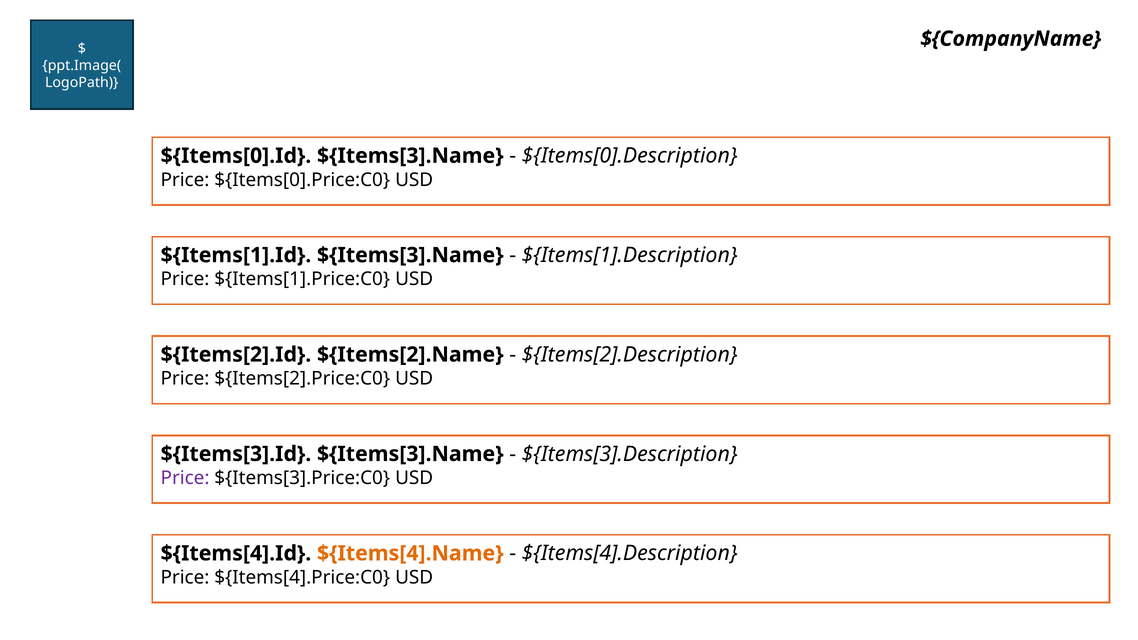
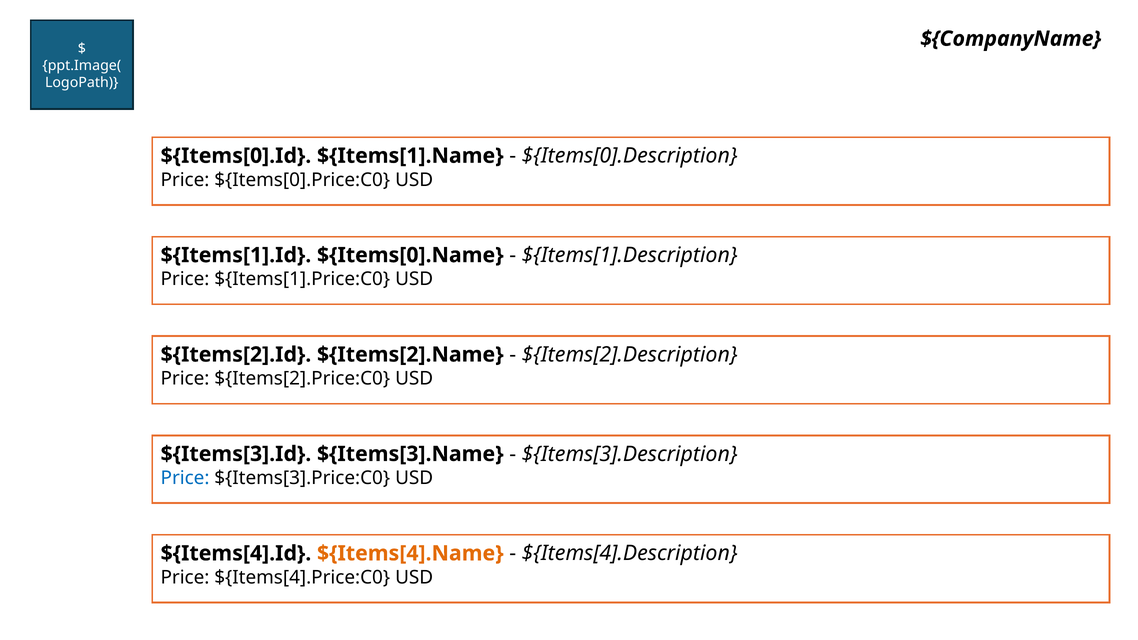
${Items[0].Id ${Items[3].Name: ${Items[3].Name -> ${Items[1].Name
${Items[1].Id ${Items[3].Name: ${Items[3].Name -> ${Items[0].Name
Price at (185, 478) colour: purple -> blue
